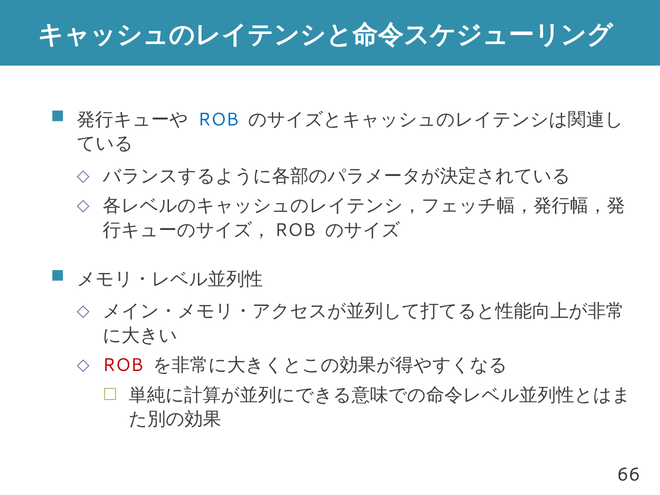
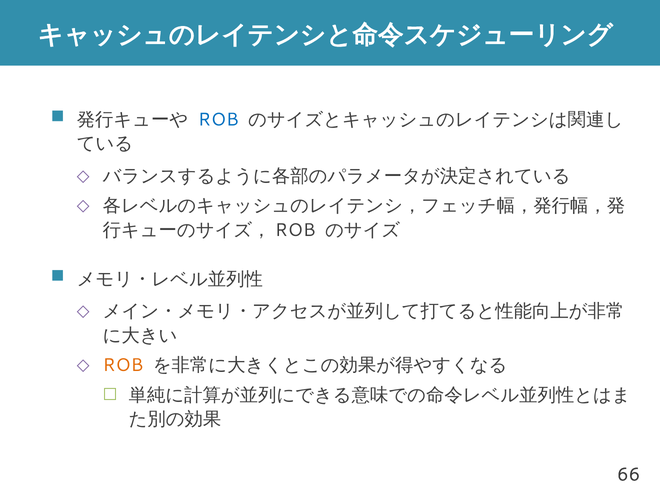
ROB at (123, 365) colour: red -> orange
